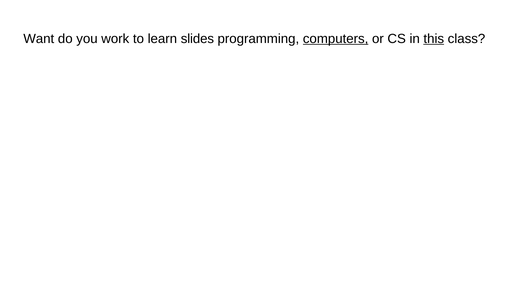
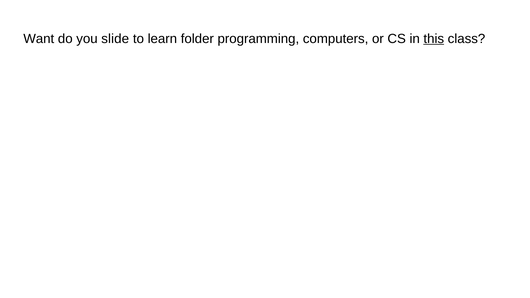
work: work -> slide
slides: slides -> folder
computers underline: present -> none
